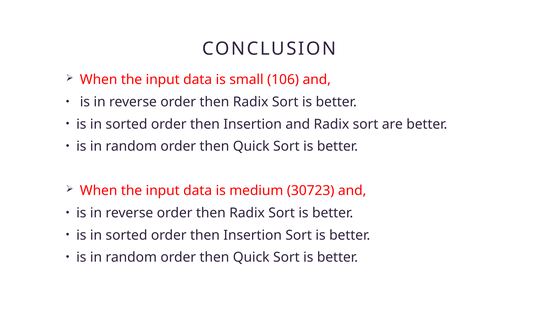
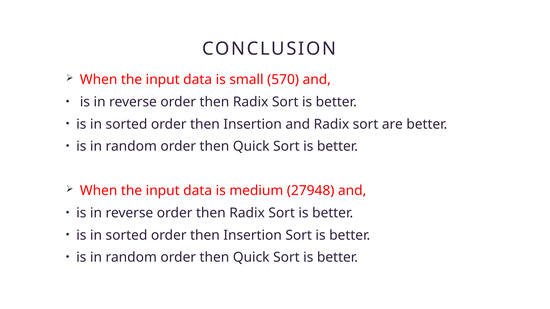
106: 106 -> 570
30723: 30723 -> 27948
